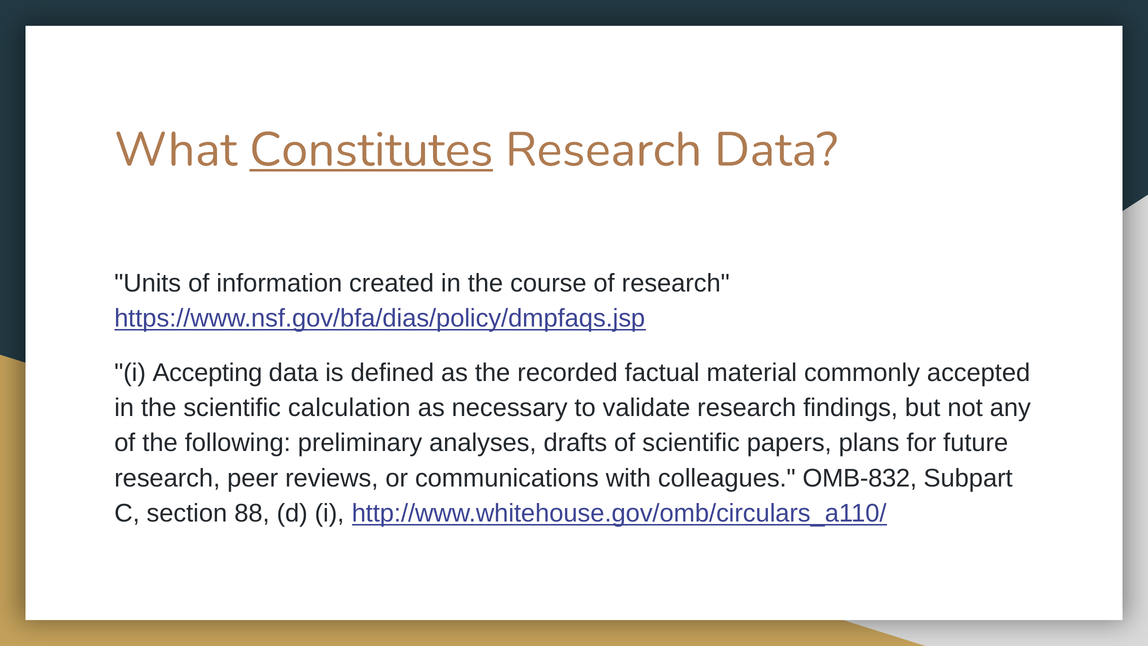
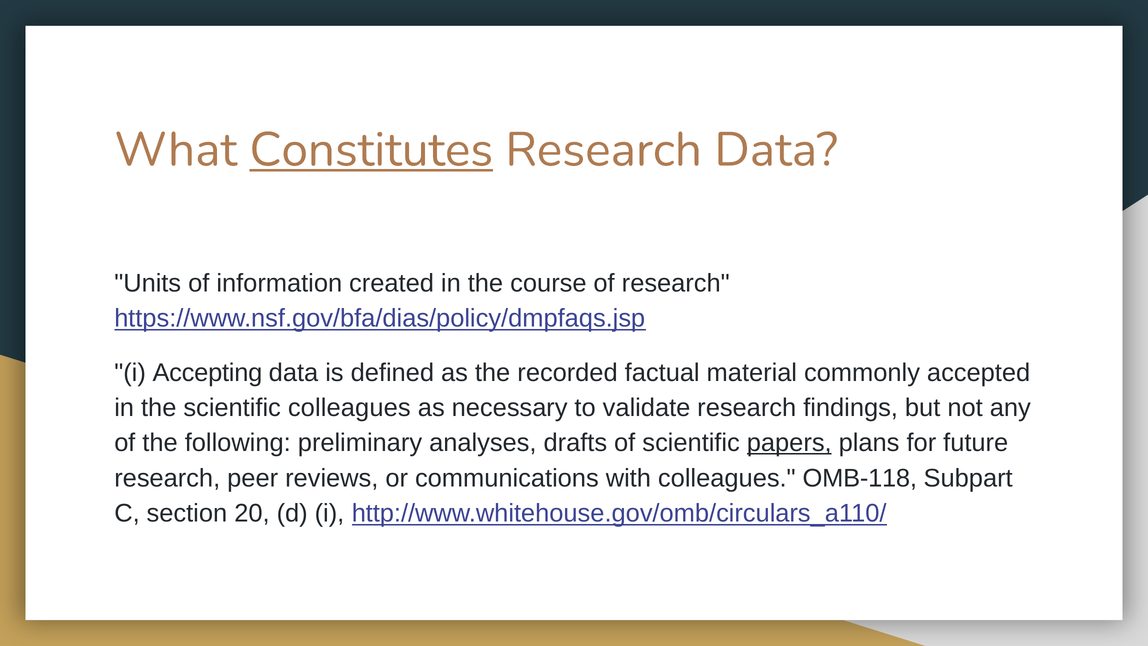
scientific calculation: calculation -> colleagues
papers underline: none -> present
OMB-832: OMB-832 -> OMB-118
88: 88 -> 20
